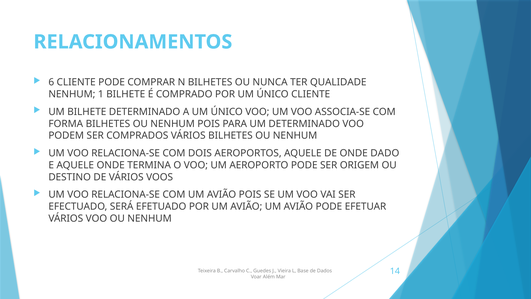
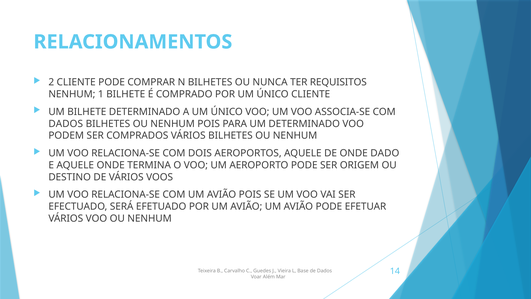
6: 6 -> 2
QUALIDADE: QUALIDADE -> REQUISITOS
FORMA at (66, 124): FORMA -> DADOS
